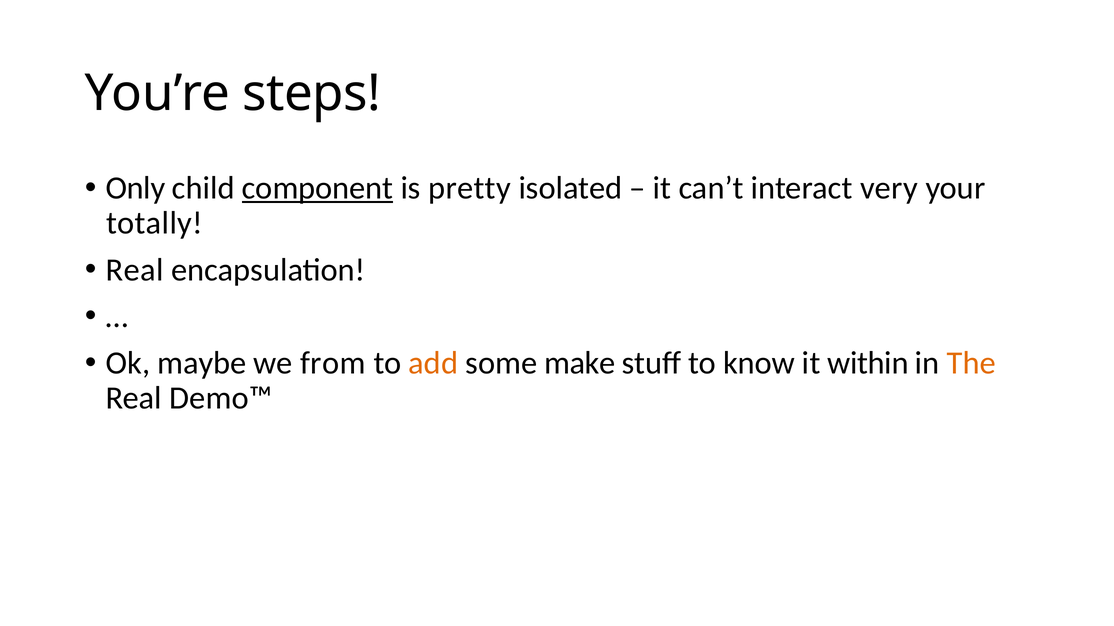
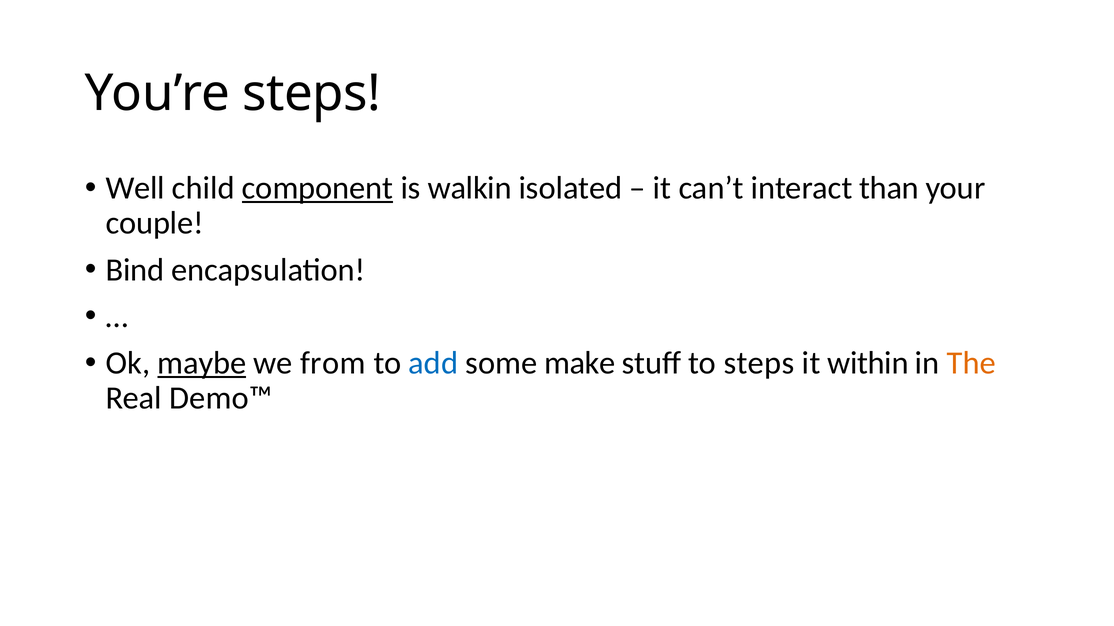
Only: Only -> Well
pretty: pretty -> walkin
very: very -> than
totally: totally -> couple
Real at (135, 270): Real -> Bind
maybe underline: none -> present
add colour: orange -> blue
to know: know -> steps
